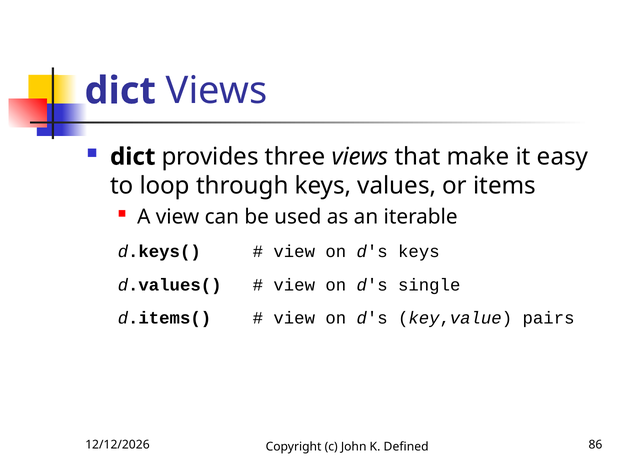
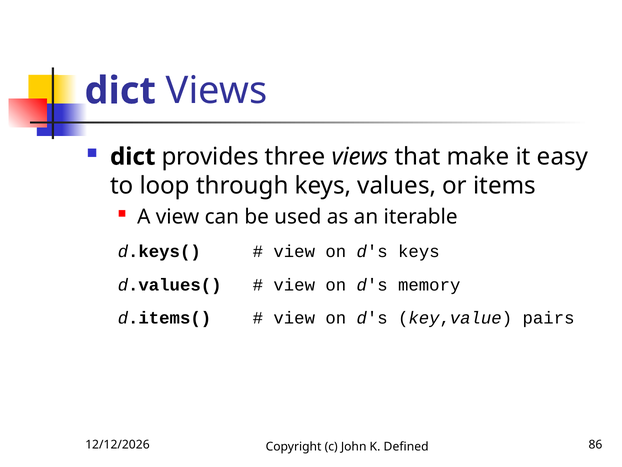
single: single -> memory
